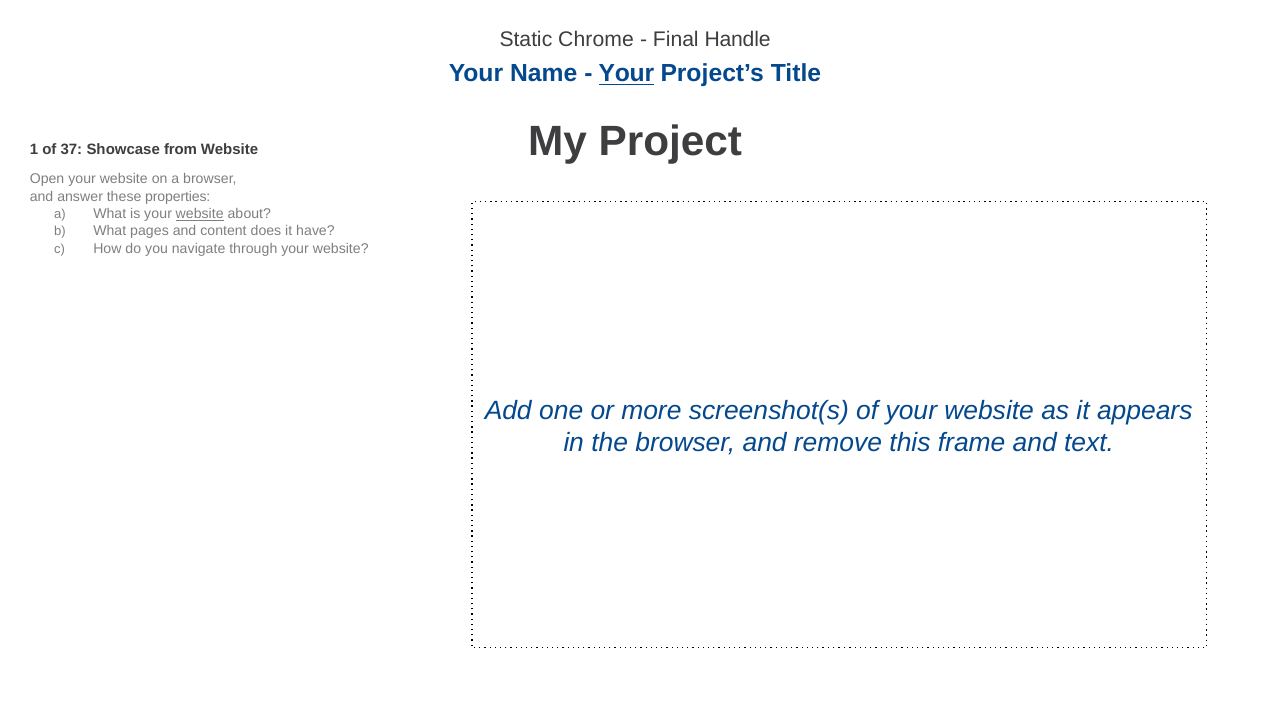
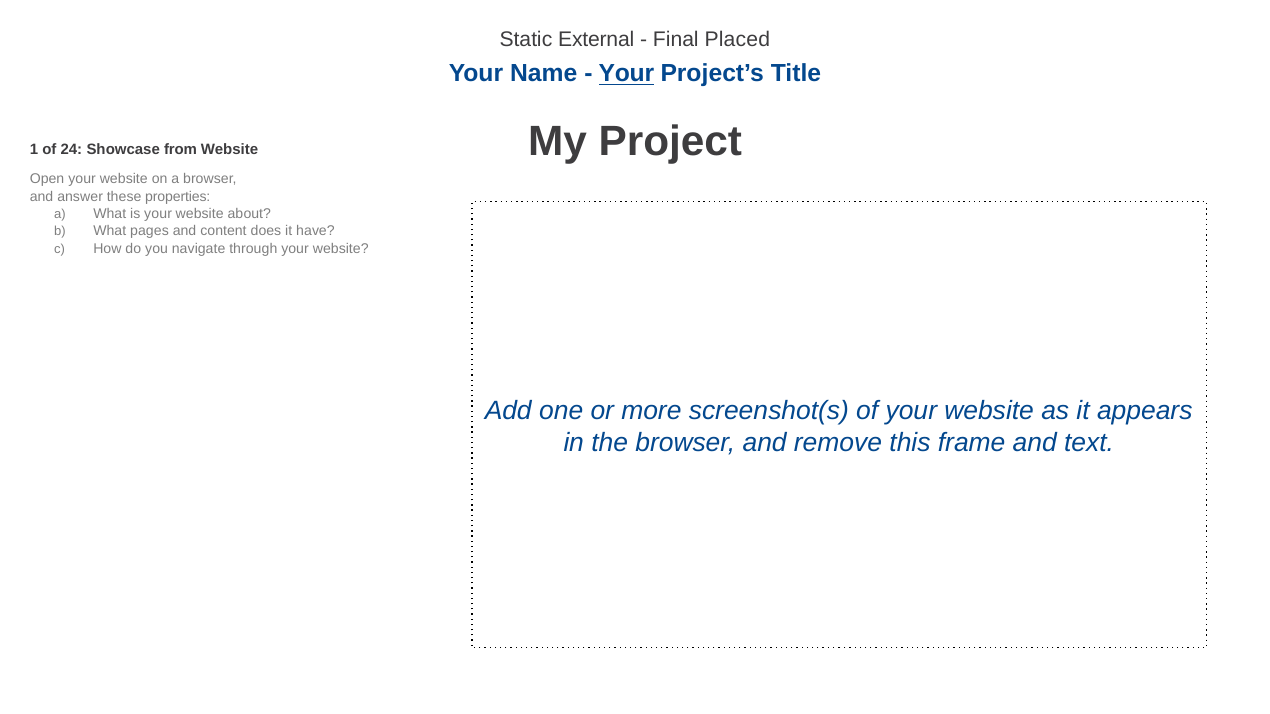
Chrome: Chrome -> External
Handle: Handle -> Placed
37: 37 -> 24
website at (200, 214) underline: present -> none
